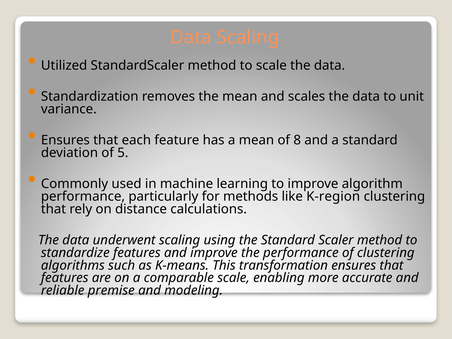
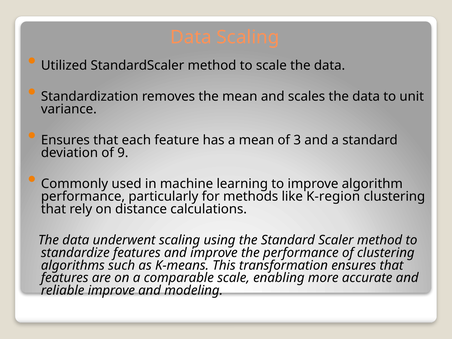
8: 8 -> 3
5: 5 -> 9
reliable premise: premise -> improve
